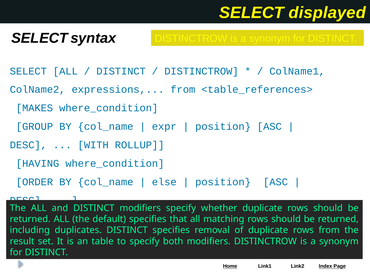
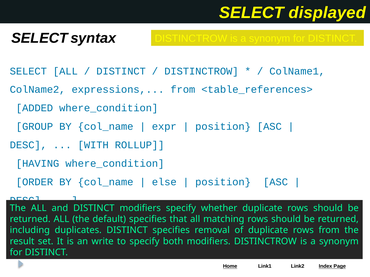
MAKES: MAKES -> ADDED
table: table -> write
